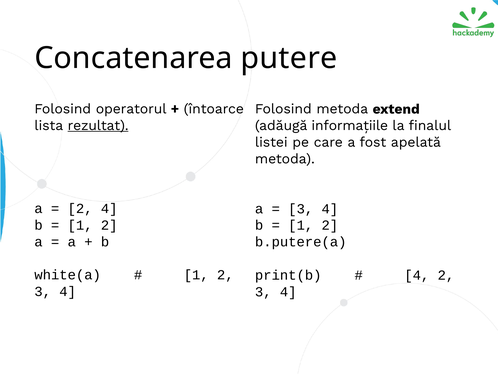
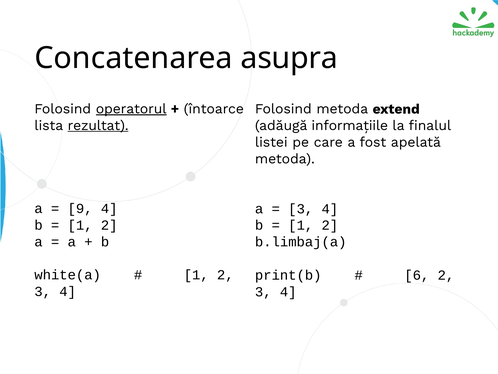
putere: putere -> asupra
operatorul underline: none -> present
2 at (80, 208): 2 -> 9
b.putere(a: b.putere(a -> b.limbaj(a
4 at (417, 275): 4 -> 6
